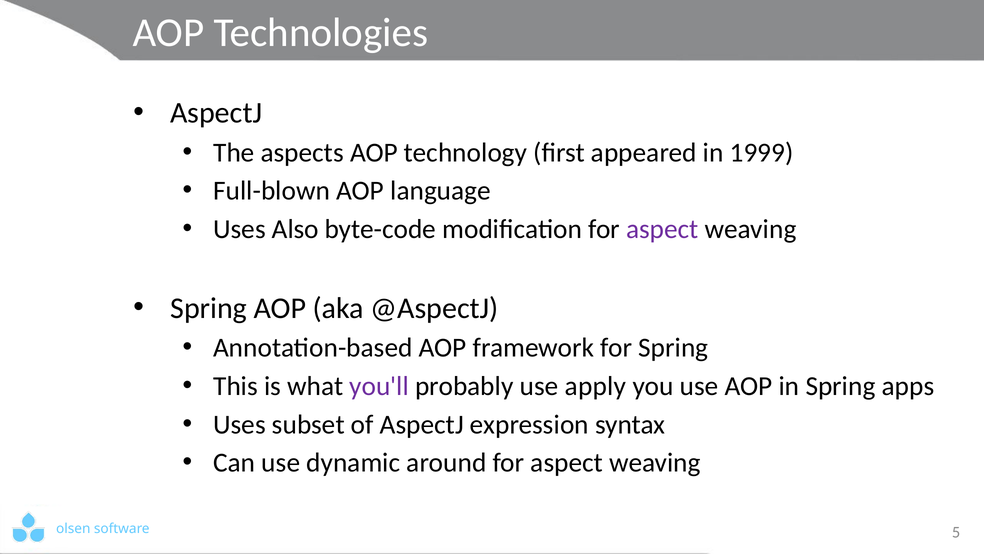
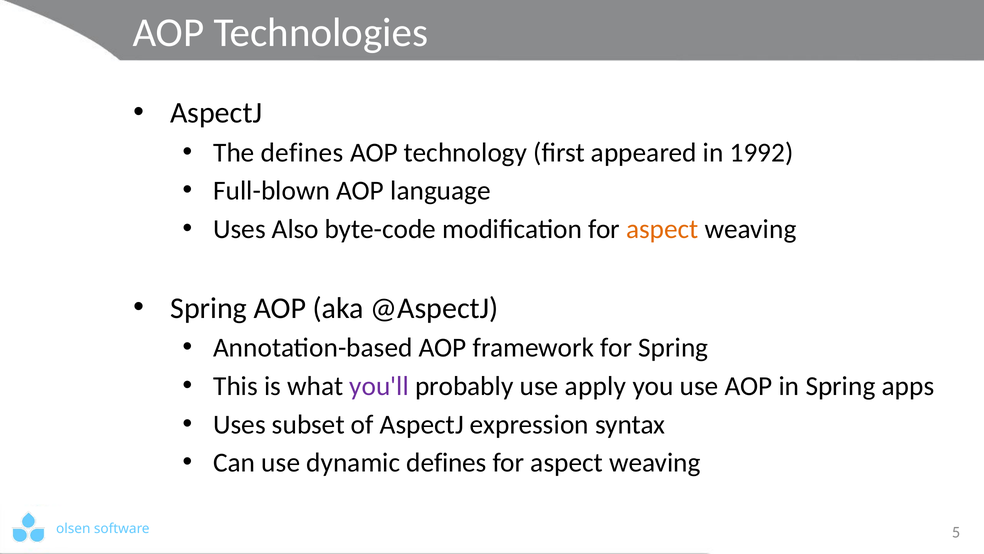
The aspects: aspects -> defines
1999: 1999 -> 1992
aspect at (662, 229) colour: purple -> orange
dynamic around: around -> defines
